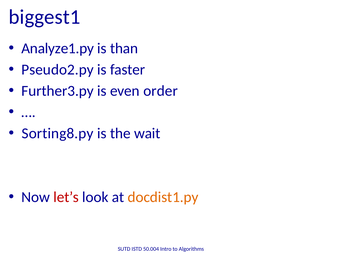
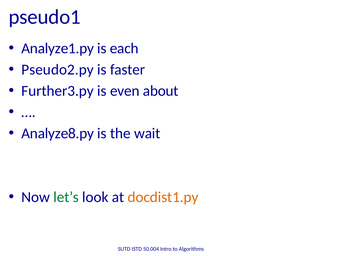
biggest1: biggest1 -> pseudo1
than: than -> each
order: order -> about
Sorting8.py: Sorting8.py -> Analyze8.py
let’s colour: red -> green
